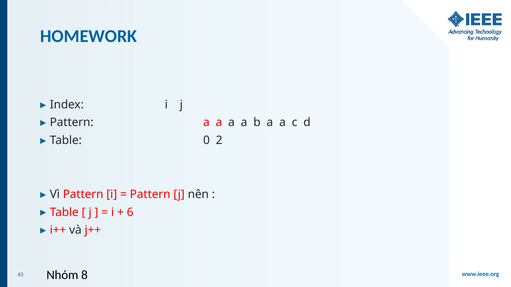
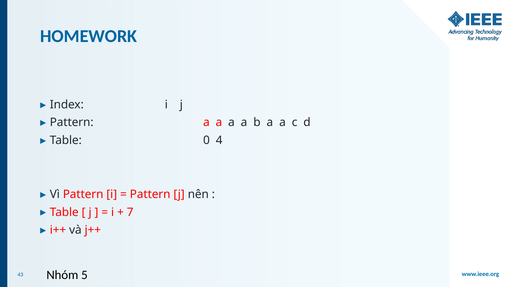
2: 2 -> 4
6: 6 -> 7
8: 8 -> 5
